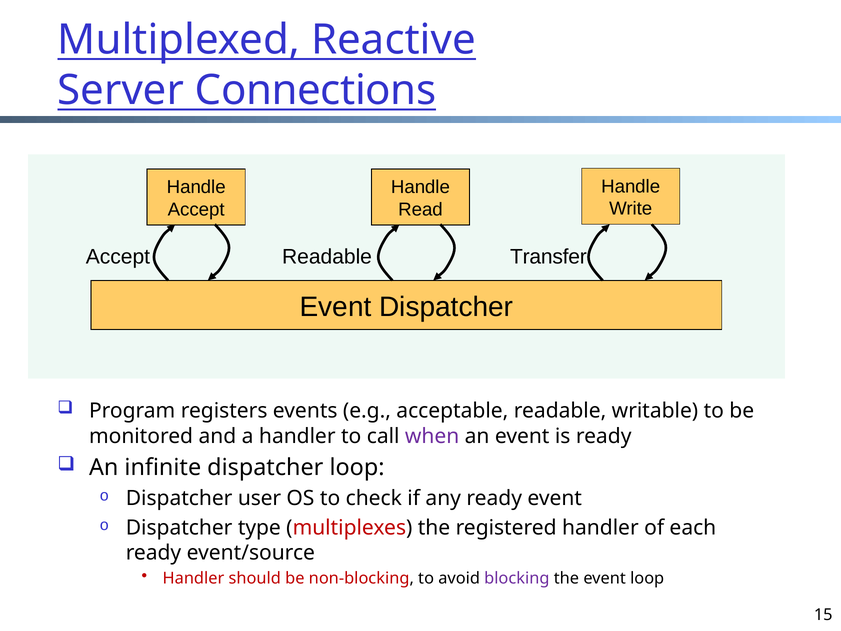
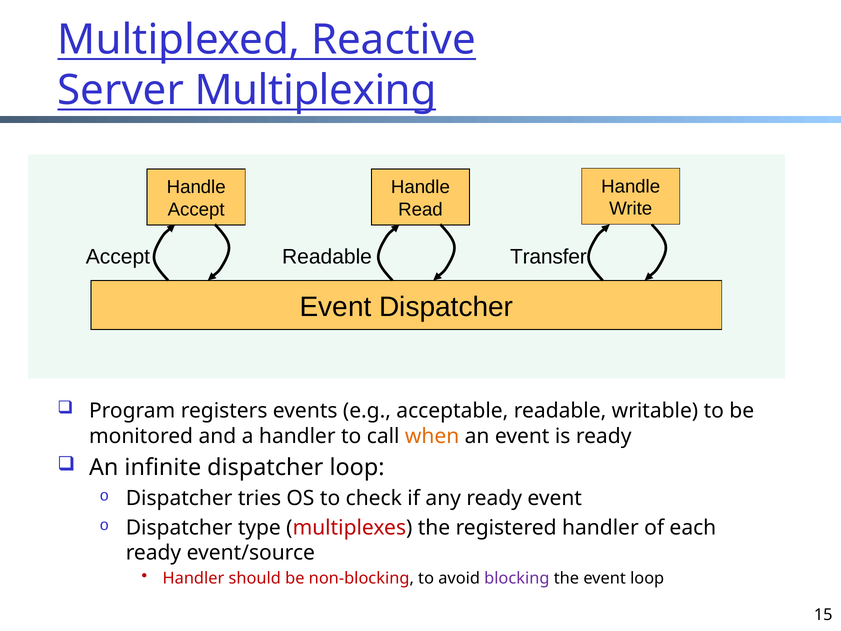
Connections: Connections -> Multiplexing
when colour: purple -> orange
user: user -> tries
